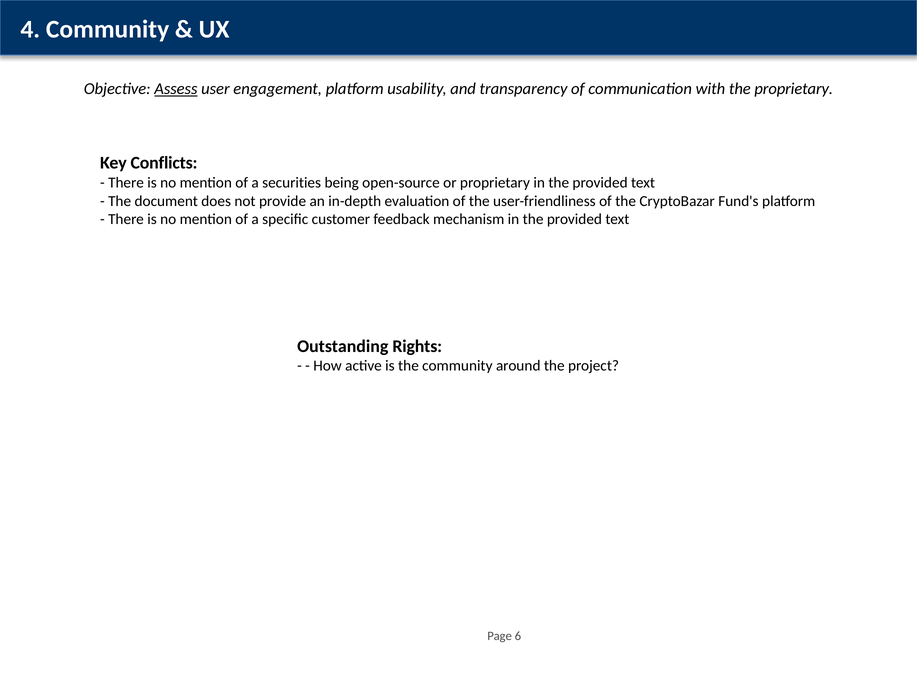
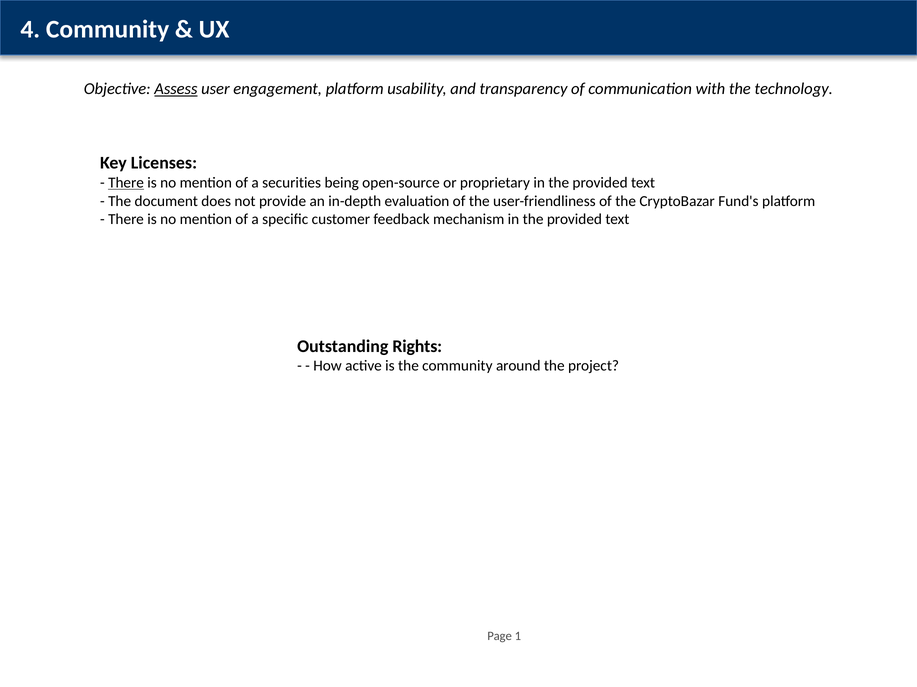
the proprietary: proprietary -> technology
Conflicts: Conflicts -> Licenses
There at (126, 183) underline: none -> present
6: 6 -> 1
